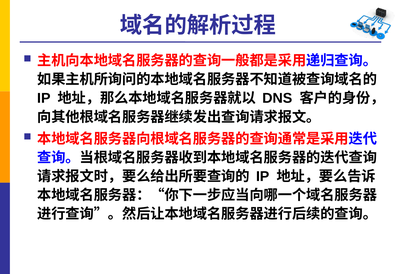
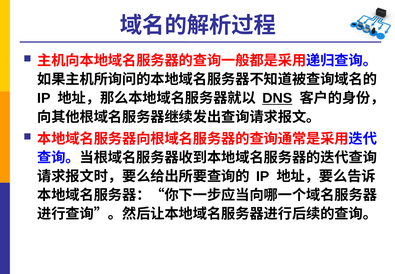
DNS underline: none -> present
